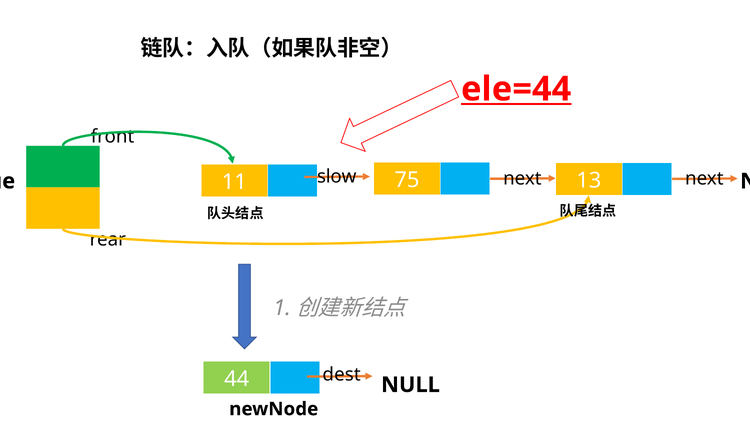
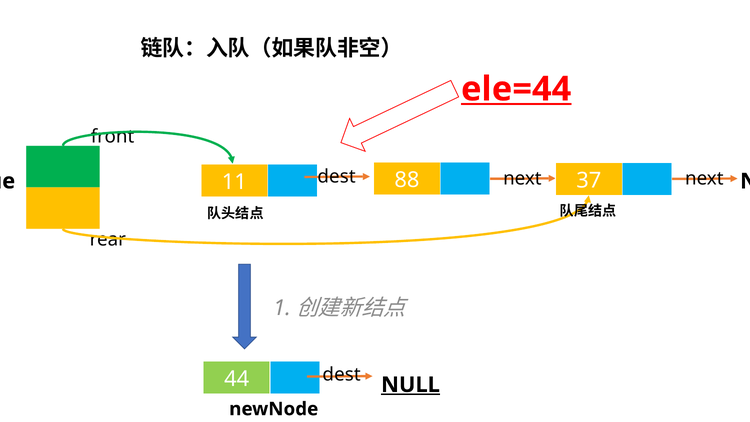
slow at (337, 177): slow -> dest
75: 75 -> 88
13: 13 -> 37
NULL at (410, 385) underline: none -> present
